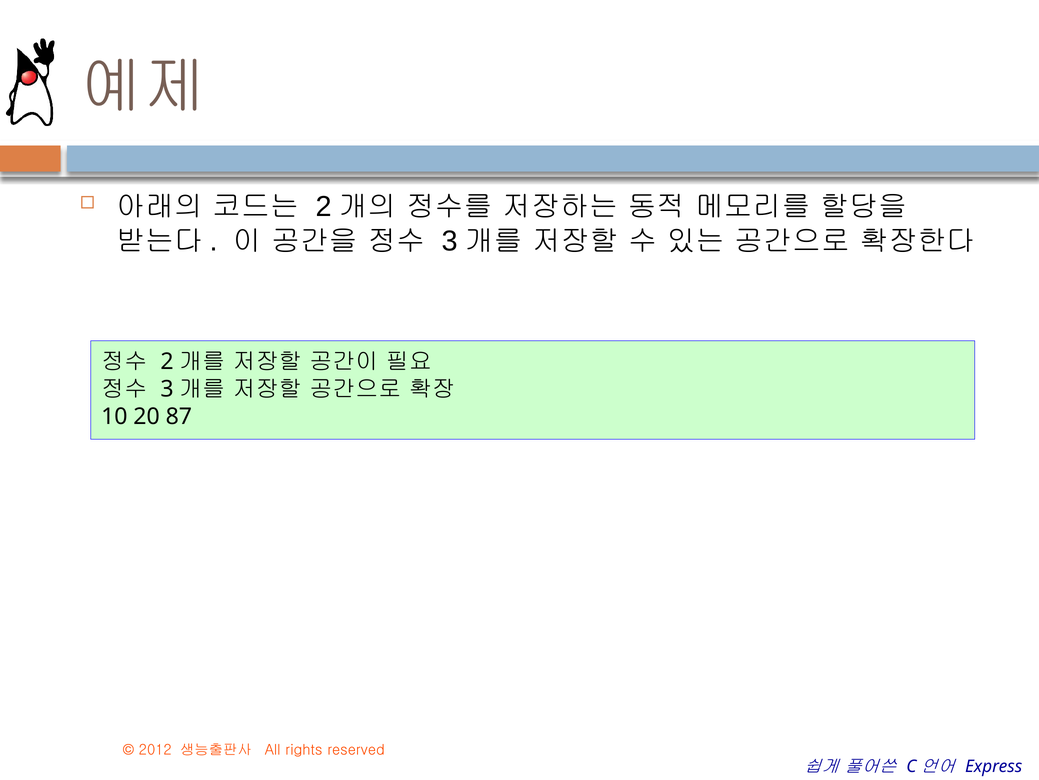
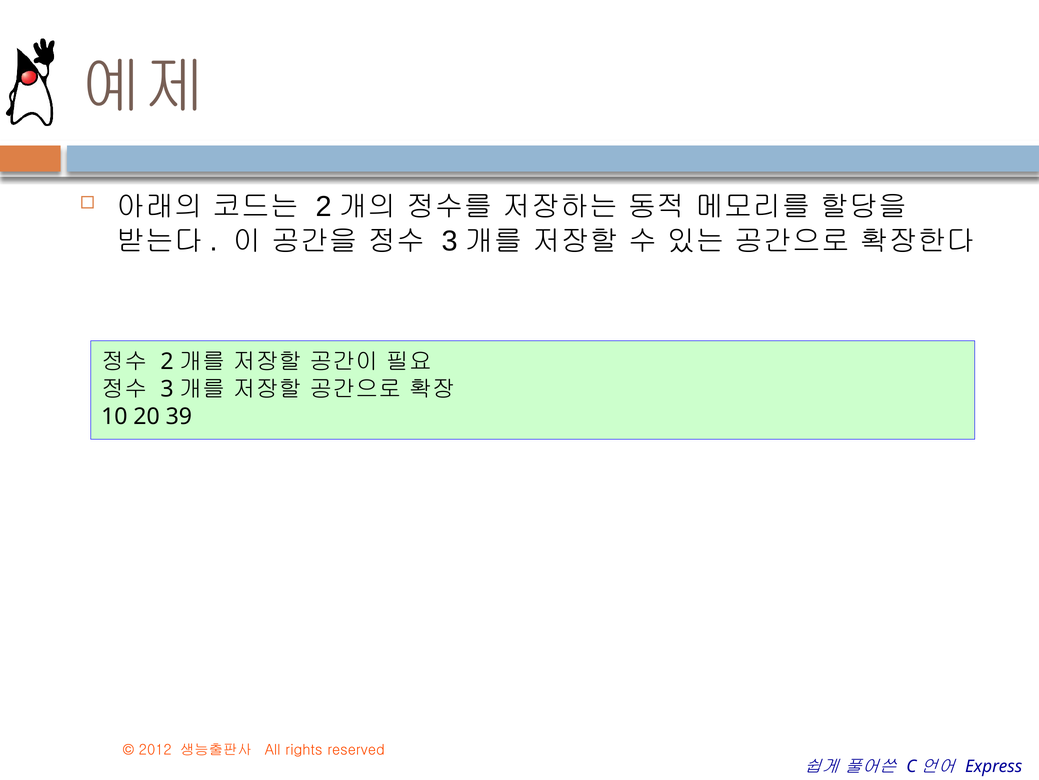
87: 87 -> 39
